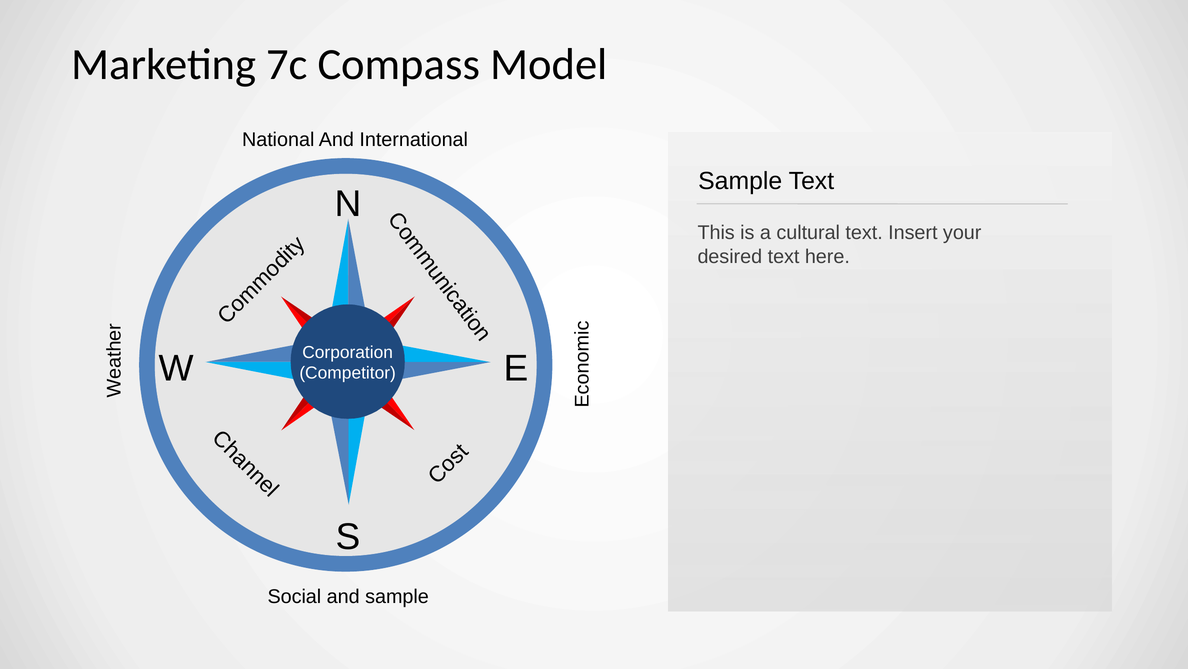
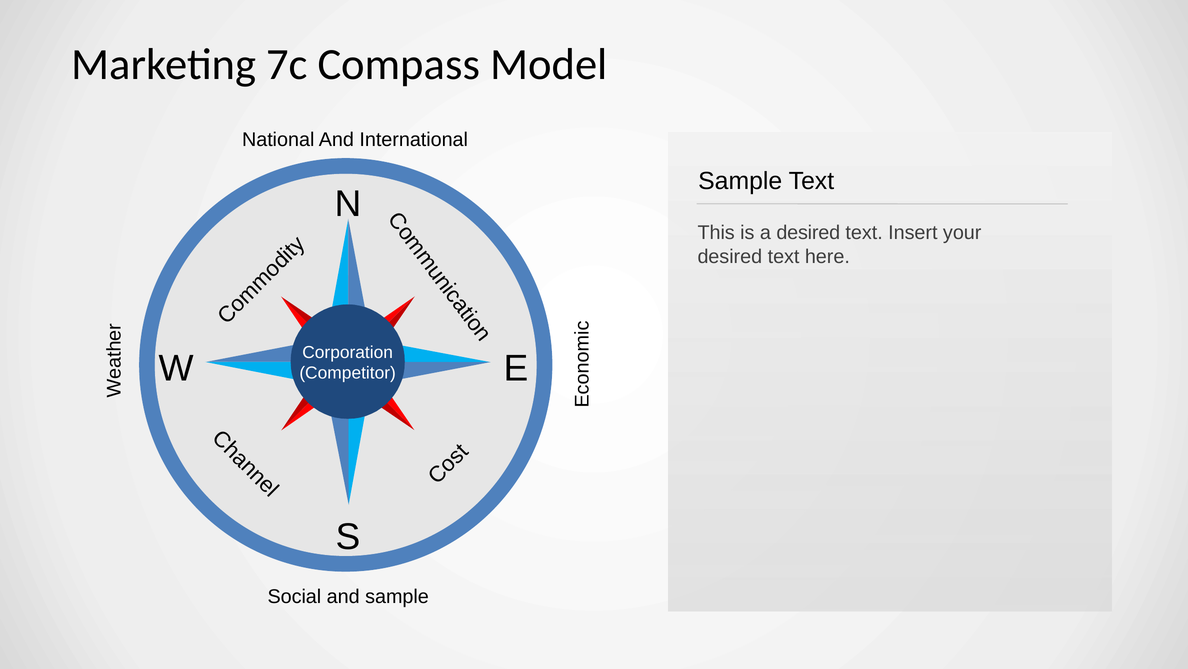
a cultural: cultural -> desired
